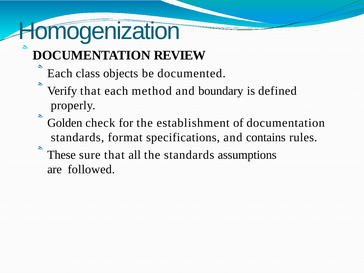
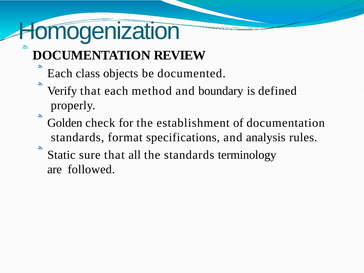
contains: contains -> analysis
These: These -> Static
assumptions: assumptions -> terminology
